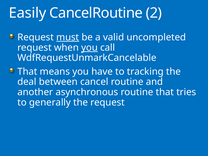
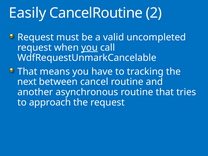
must underline: present -> none
deal: deal -> next
generally: generally -> approach
